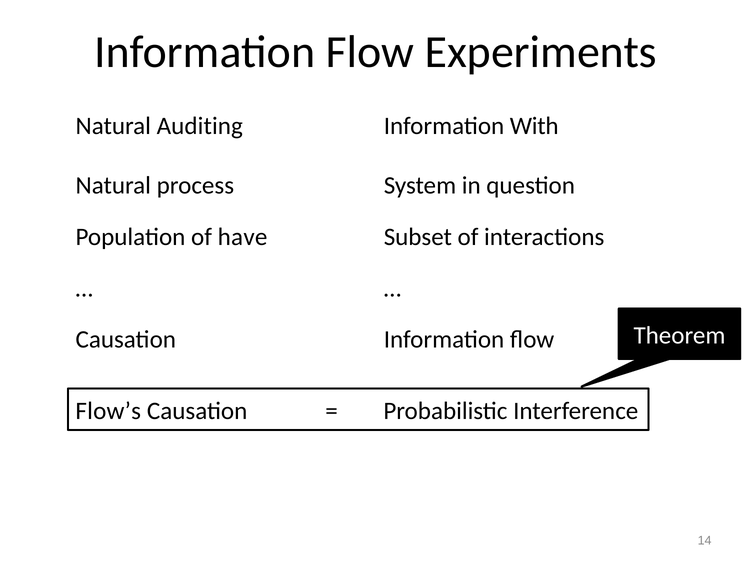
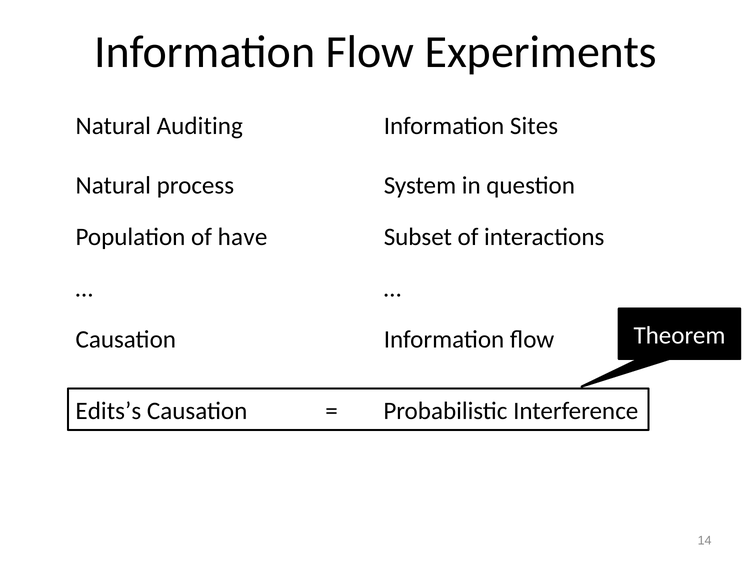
With: With -> Sites
Flow’s: Flow’s -> Edits’s
